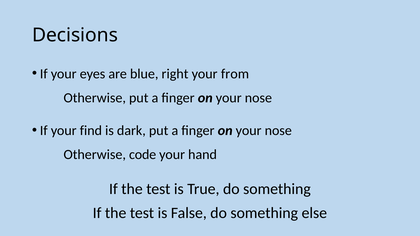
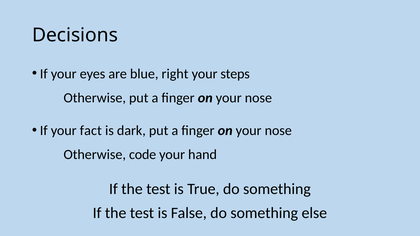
from: from -> steps
find: find -> fact
